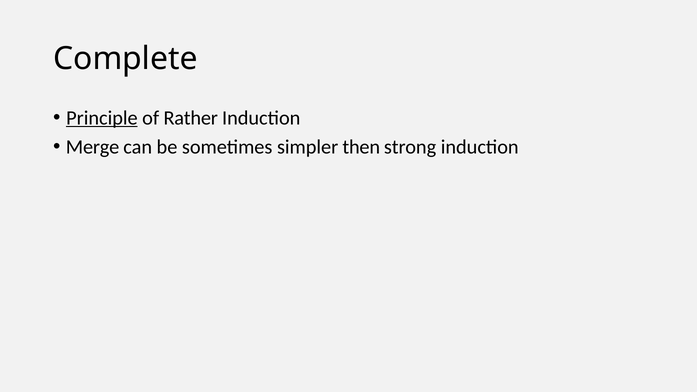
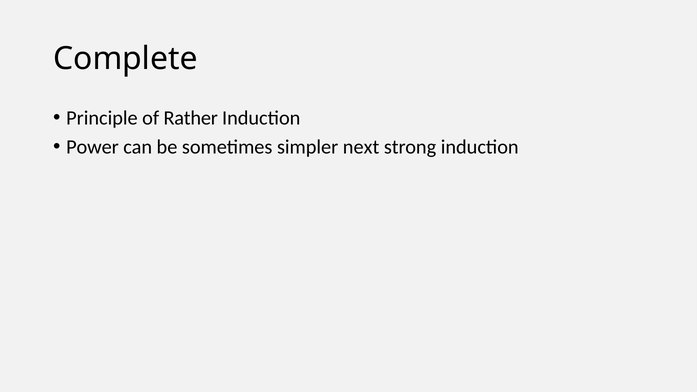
Principle underline: present -> none
Merge: Merge -> Power
then: then -> next
